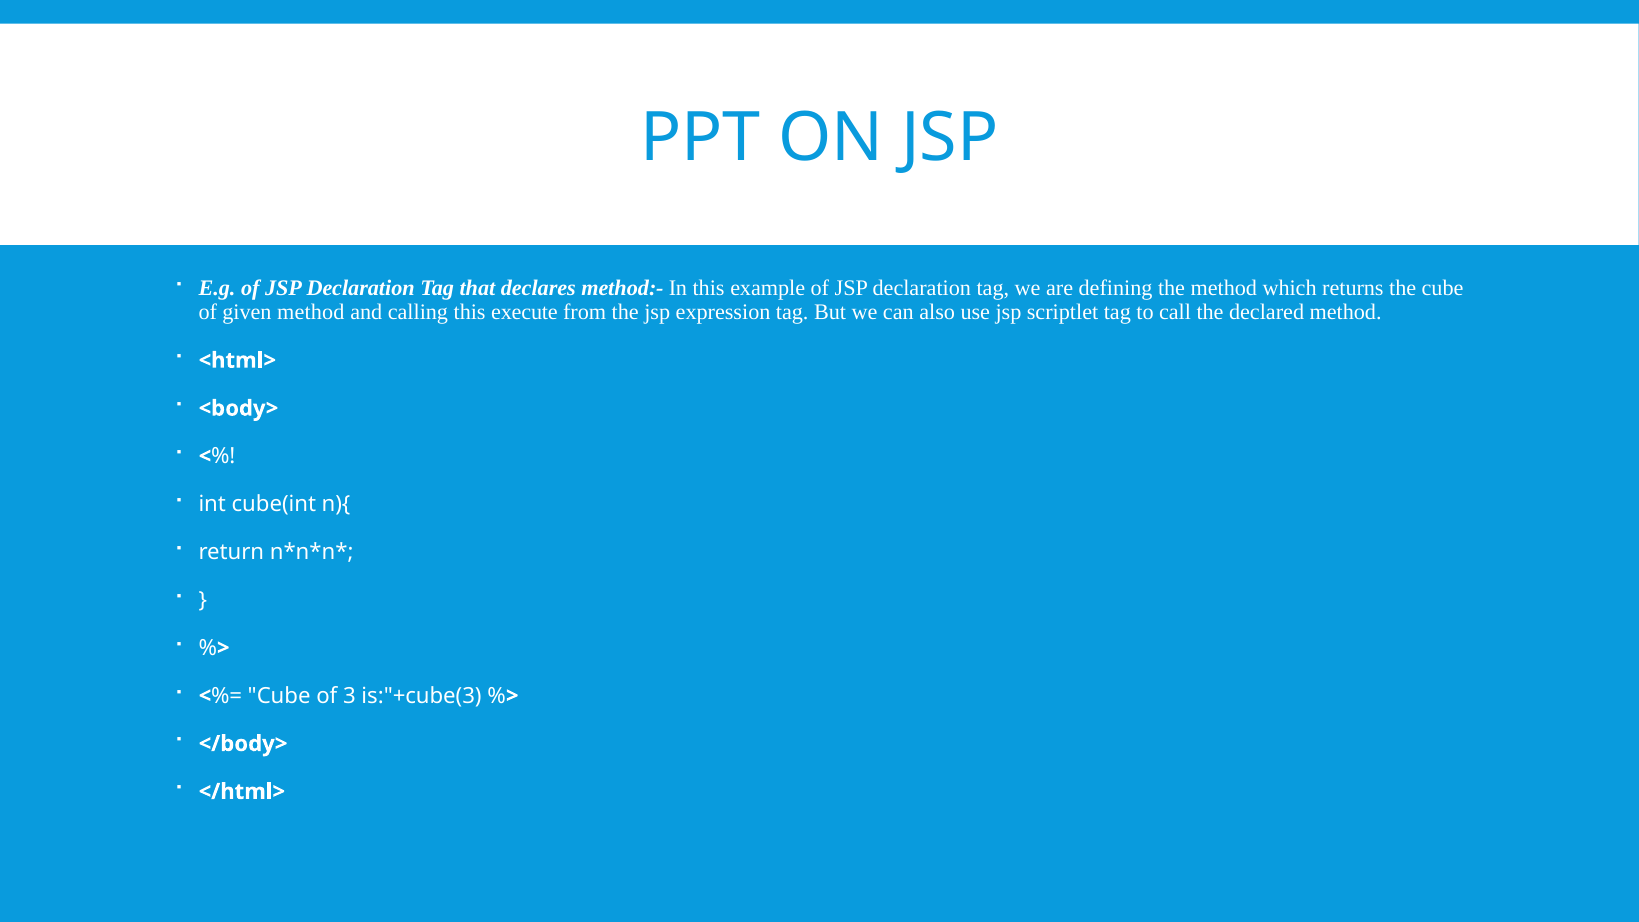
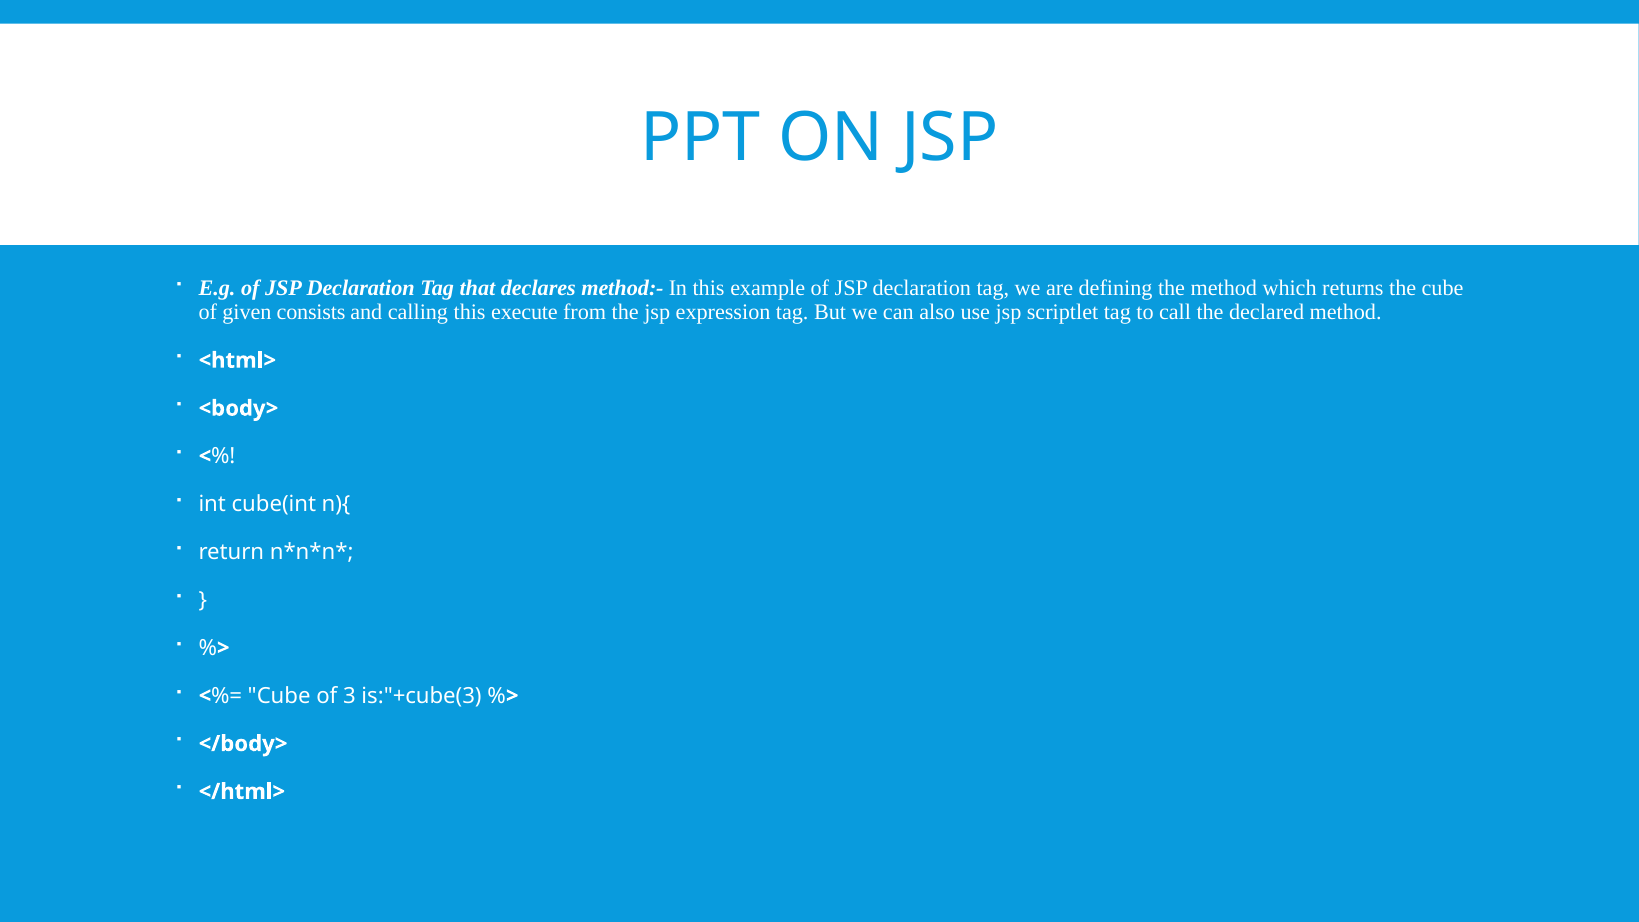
given method: method -> consists
